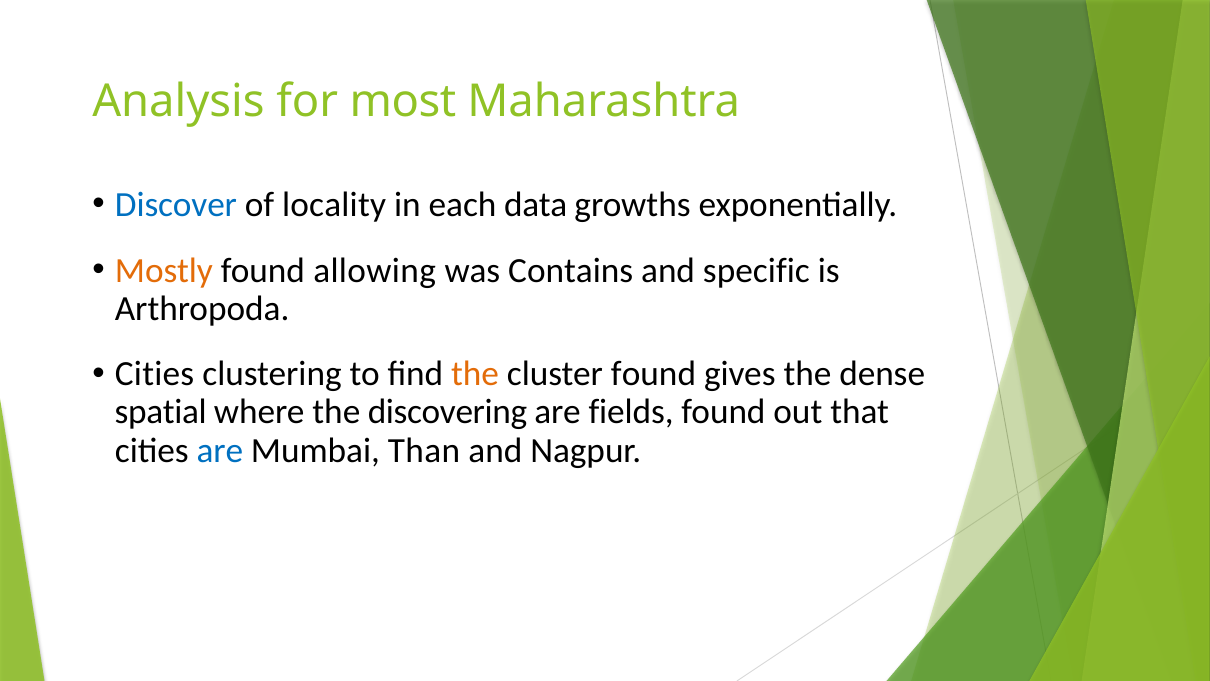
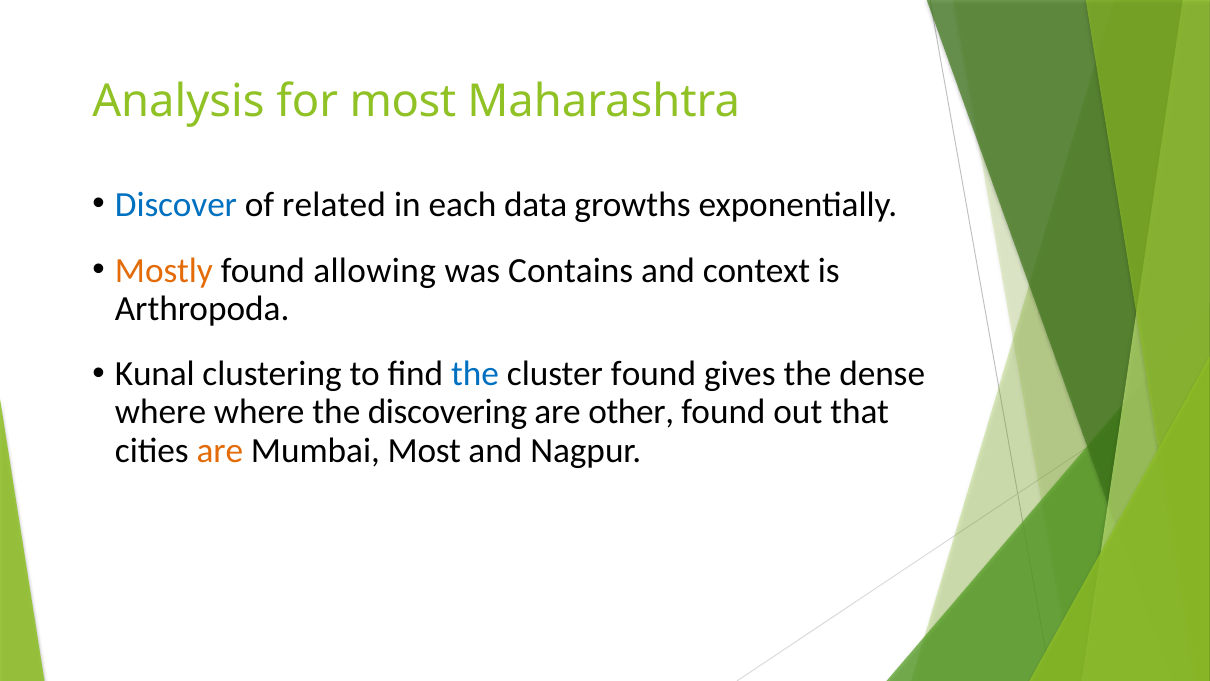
locality: locality -> related
specific: specific -> context
Cities at (155, 374): Cities -> Kunal
the at (475, 374) colour: orange -> blue
spatial at (161, 412): spatial -> where
fields: fields -> other
are at (220, 450) colour: blue -> orange
Mumbai Than: Than -> Most
